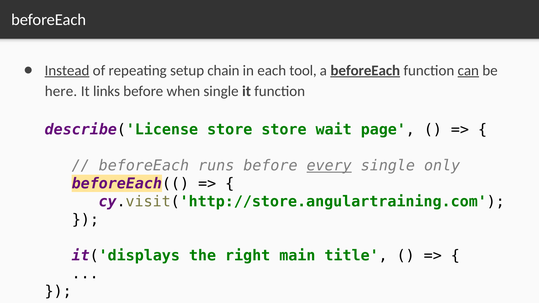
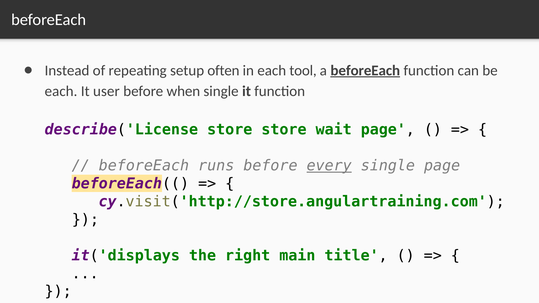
Instead underline: present -> none
chain: chain -> often
can underline: present -> none
here at (61, 91): here -> each
links: links -> user
single only: only -> page
